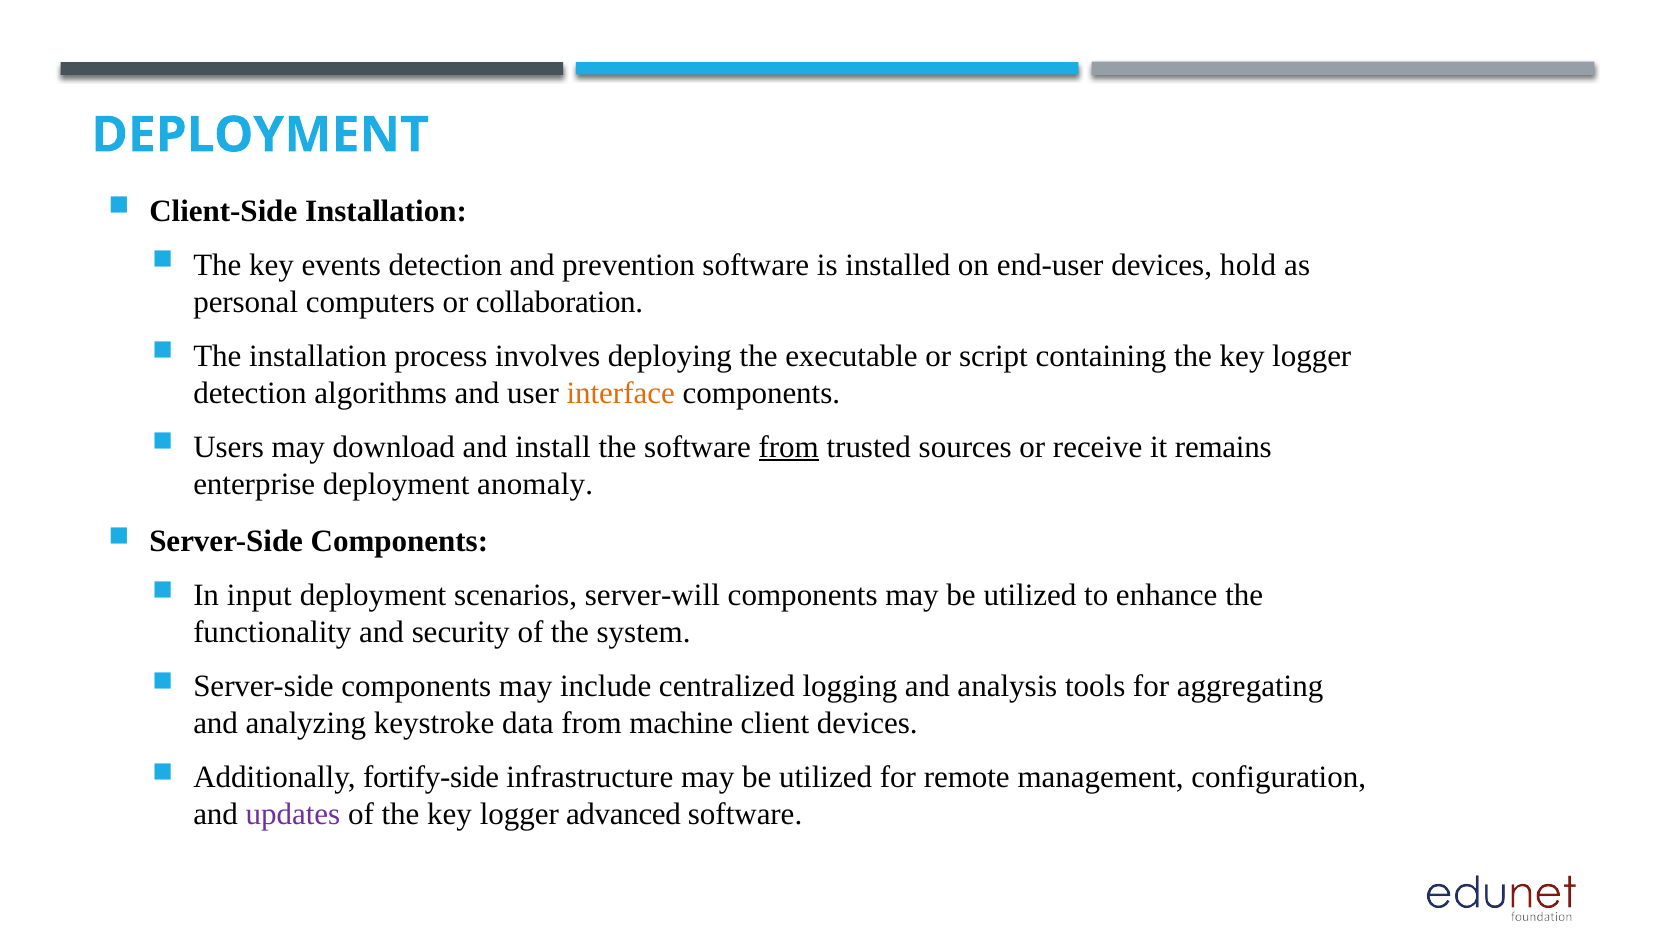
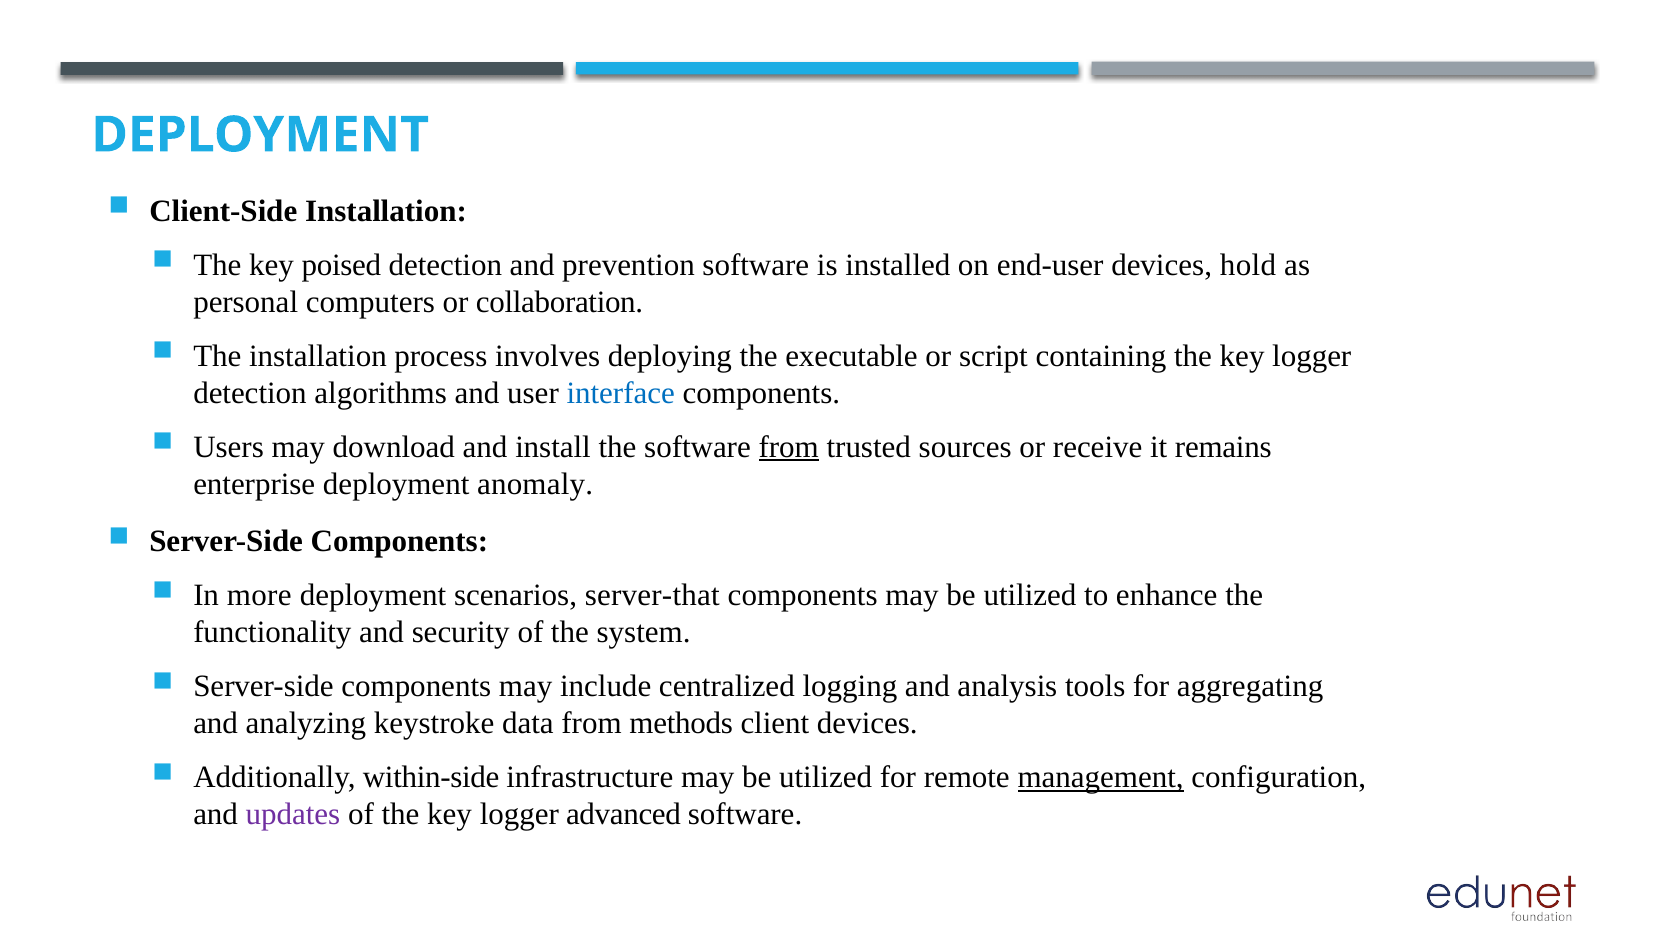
events: events -> poised
interface colour: orange -> blue
input: input -> more
server-will: server-will -> server-that
machine: machine -> methods
fortify-side: fortify-side -> within-side
management underline: none -> present
